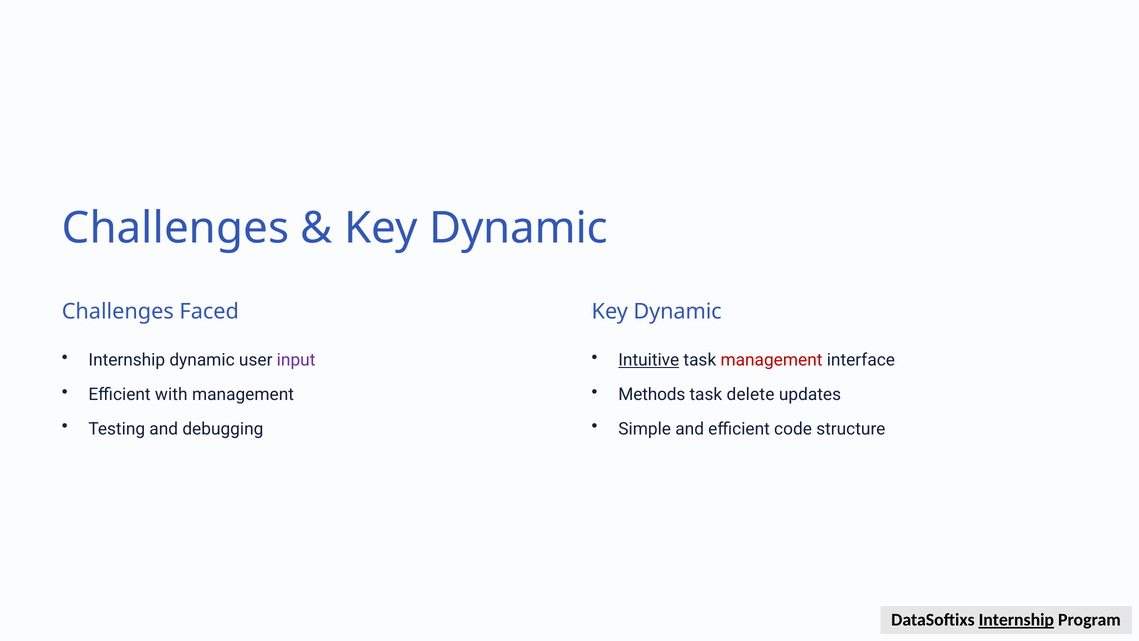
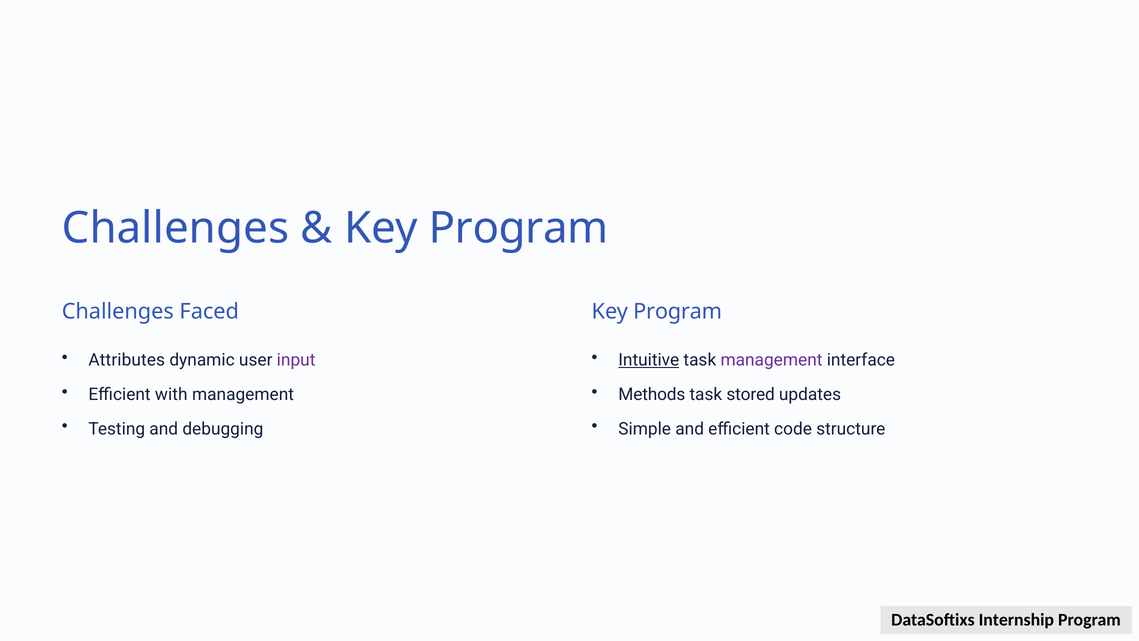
Dynamic at (519, 228): Dynamic -> Program
Dynamic at (678, 311): Dynamic -> Program
Internship at (127, 360): Internship -> Attributes
management at (771, 360) colour: red -> purple
delete: delete -> stored
Internship at (1016, 620) underline: present -> none
